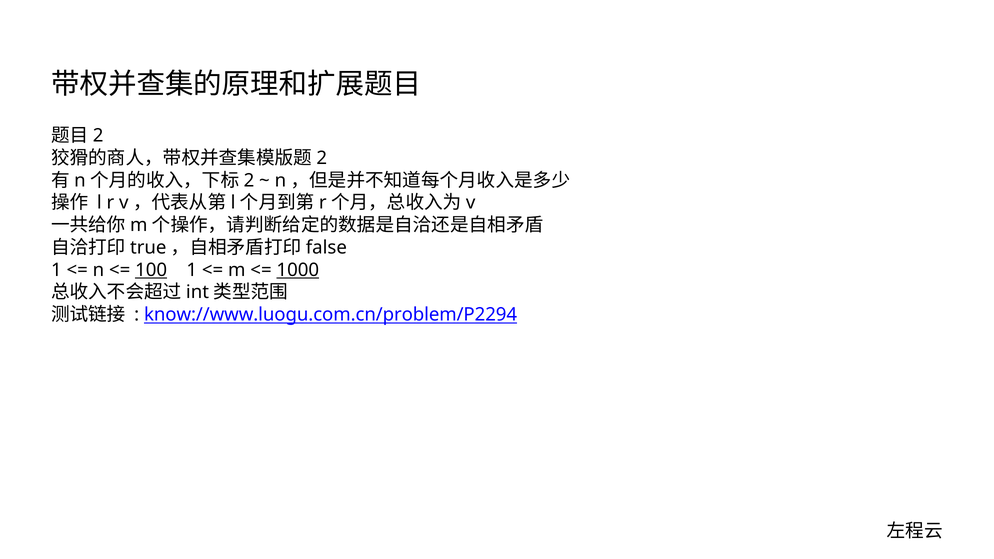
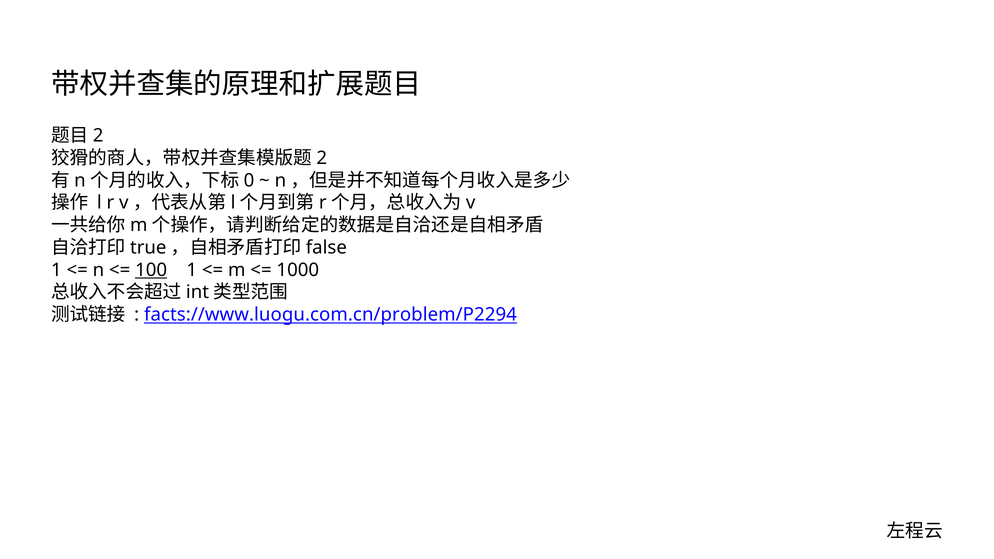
2 at (249, 180): 2 -> 0
1000 underline: present -> none
know://www.luogu.com.cn/problem/P2294: know://www.luogu.com.cn/problem/P2294 -> facts://www.luogu.com.cn/problem/P2294
